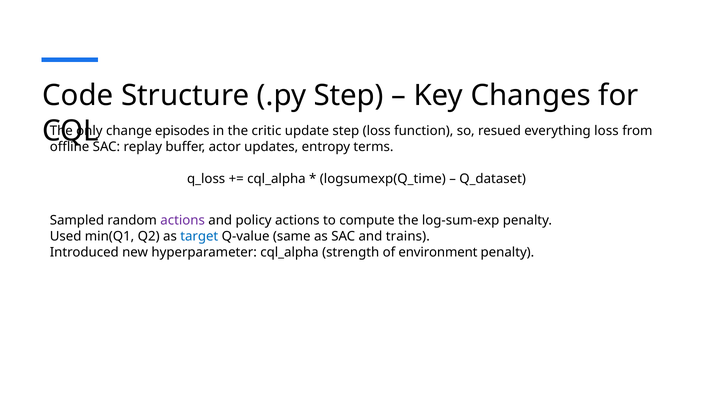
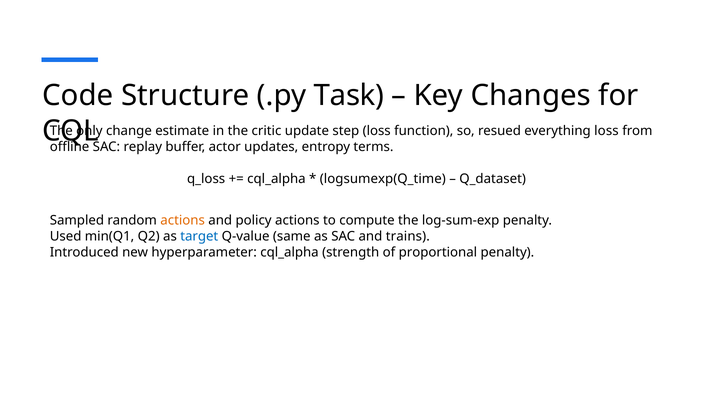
.py Step: Step -> Task
episodes: episodes -> estimate
actions at (183, 220) colour: purple -> orange
environment: environment -> proportional
